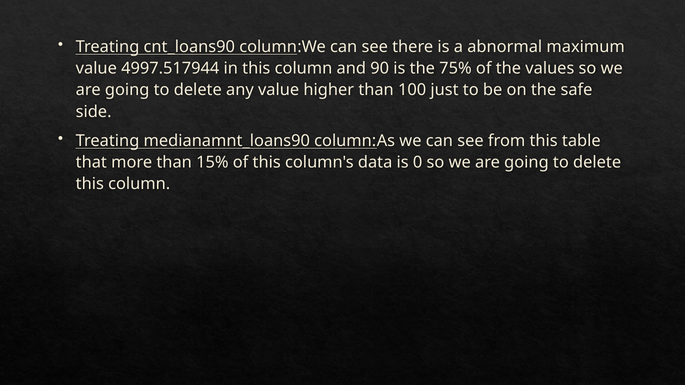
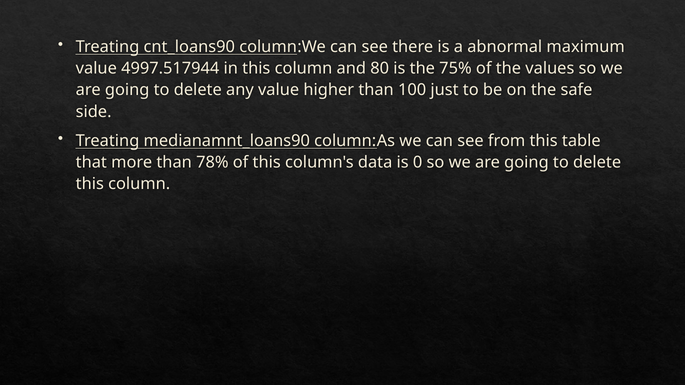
90: 90 -> 80
15%: 15% -> 78%
